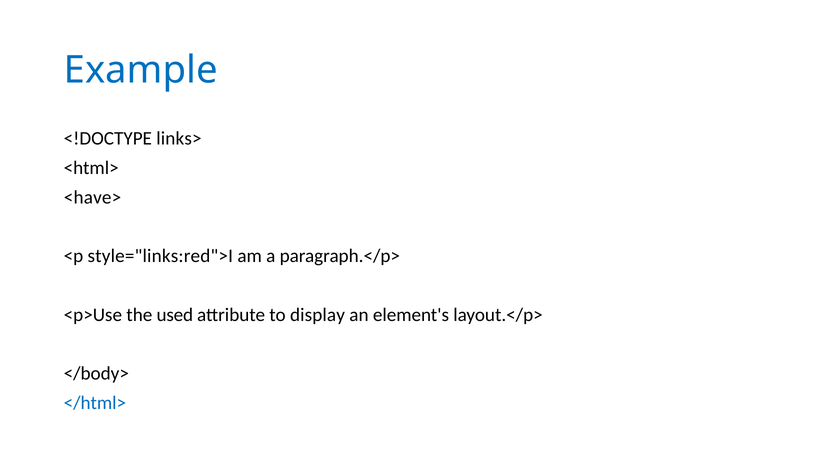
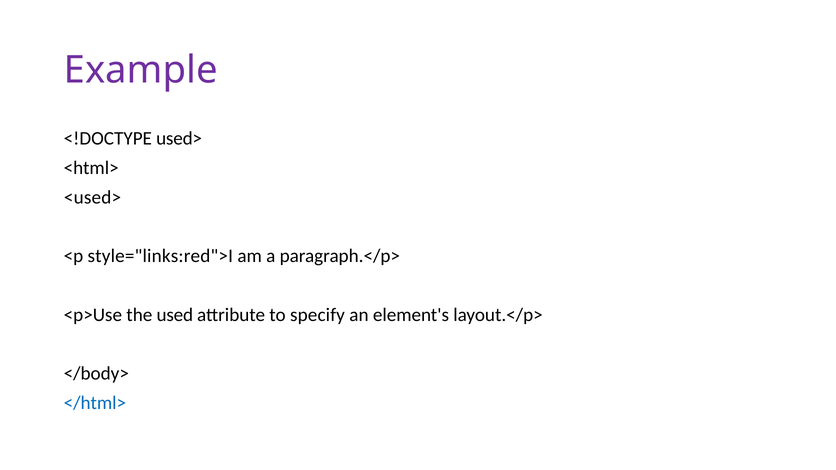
Example colour: blue -> purple
links>: links> -> used>
<have>: <have> -> <used>
display: display -> specify
